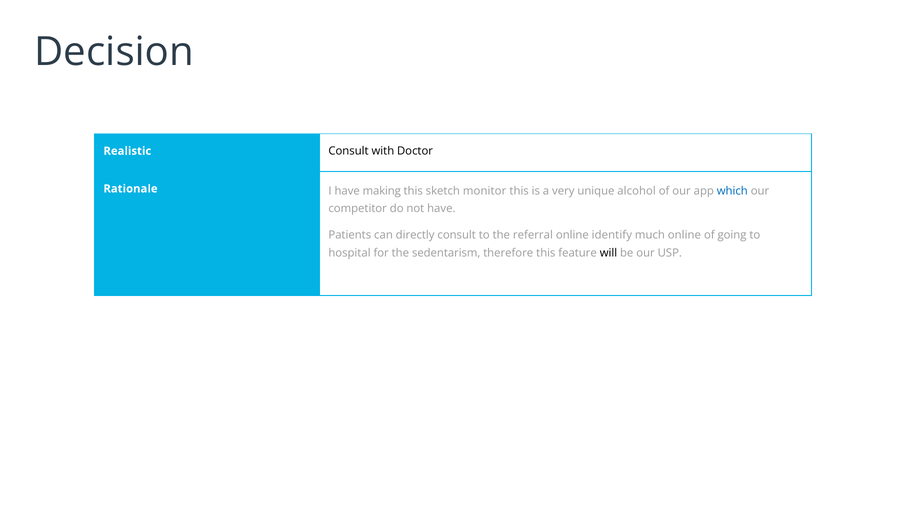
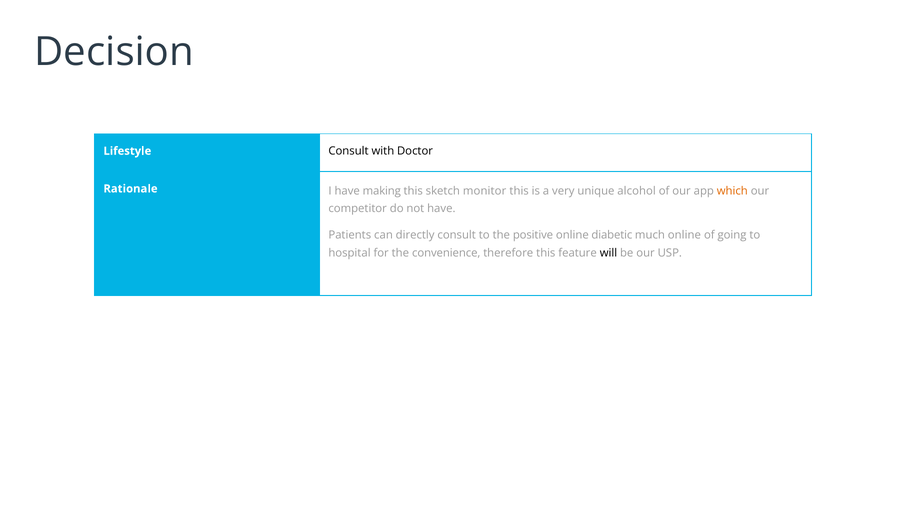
Realistic: Realistic -> Lifestyle
which colour: blue -> orange
referral: referral -> positive
identify: identify -> diabetic
sedentarism: sedentarism -> convenience
